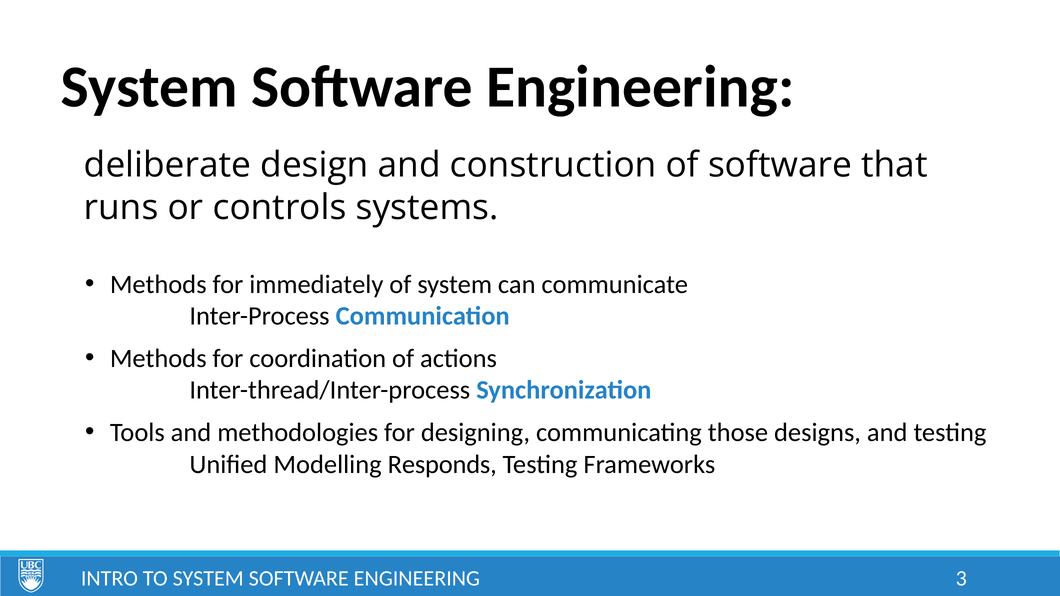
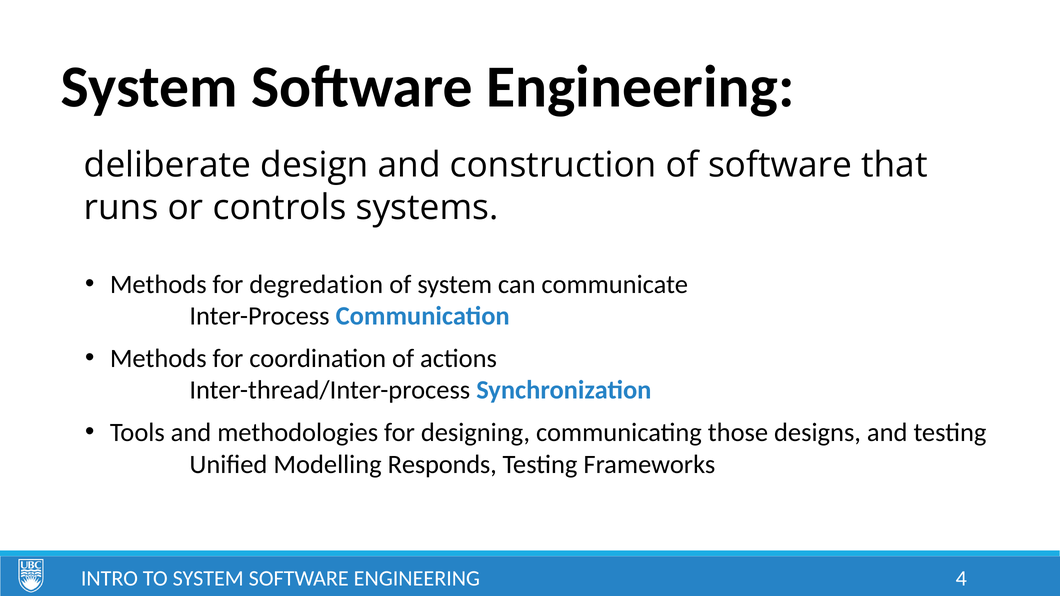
immediately: immediately -> degredation
3: 3 -> 4
